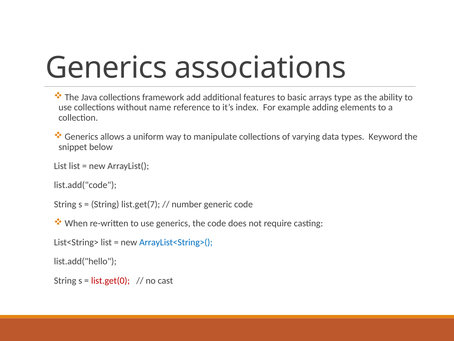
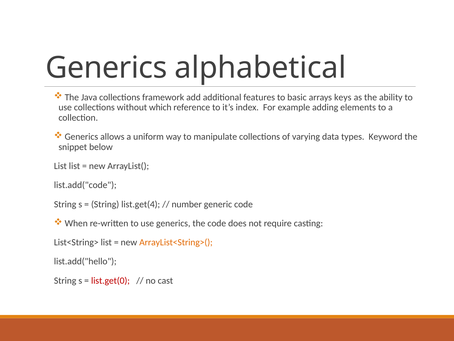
associations: associations -> alphabetical
type: type -> keys
name: name -> which
list.get(7: list.get(7 -> list.get(4
ArrayList<String>( colour: blue -> orange
